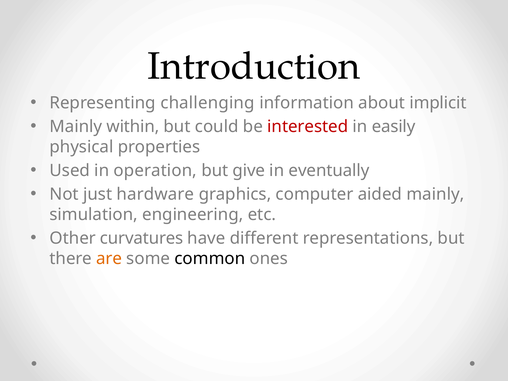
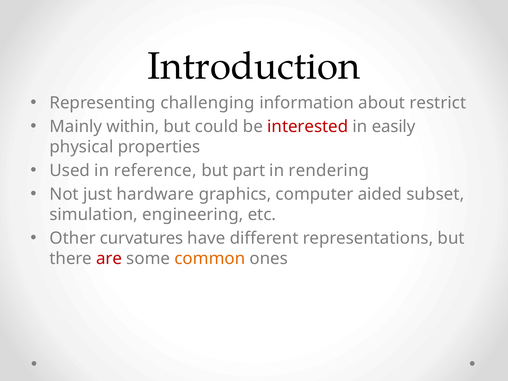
implicit: implicit -> restrict
operation: operation -> reference
give: give -> part
eventually: eventually -> rendering
aided mainly: mainly -> subset
are colour: orange -> red
common colour: black -> orange
